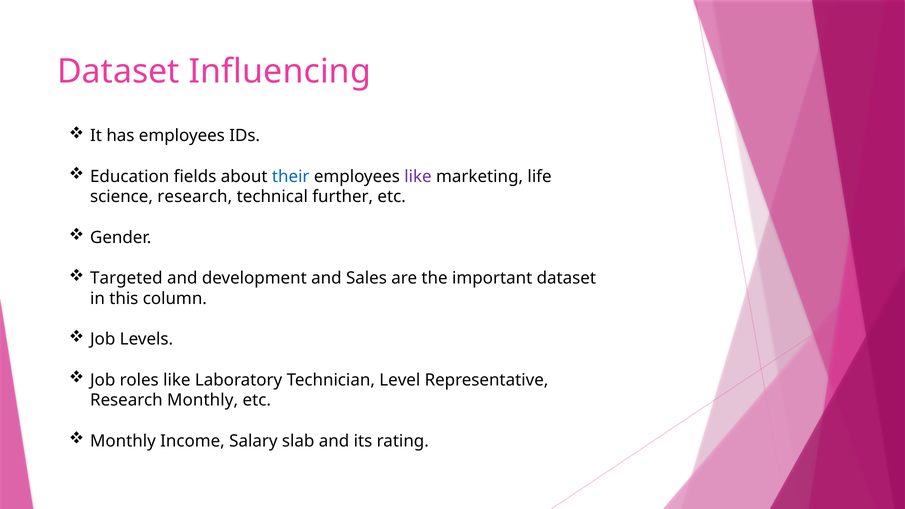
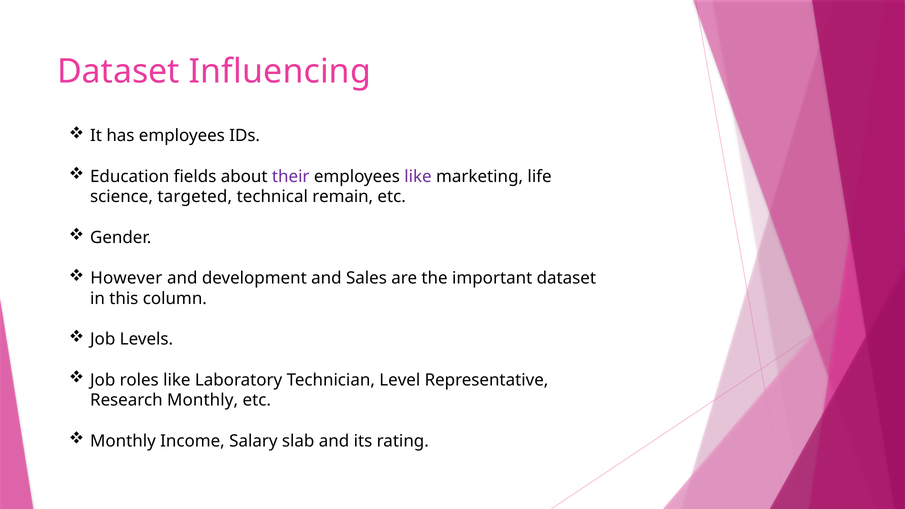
their colour: blue -> purple
science research: research -> targeted
further: further -> remain
Targeted: Targeted -> However
